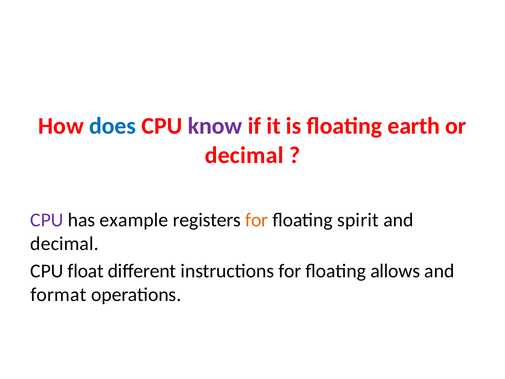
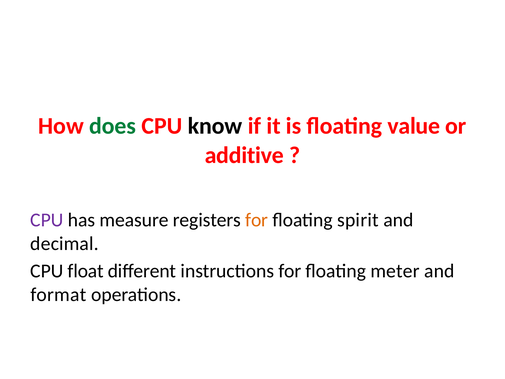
does colour: blue -> green
know colour: purple -> black
earth: earth -> value
decimal at (244, 155): decimal -> additive
example: example -> measure
allows: allows -> meter
